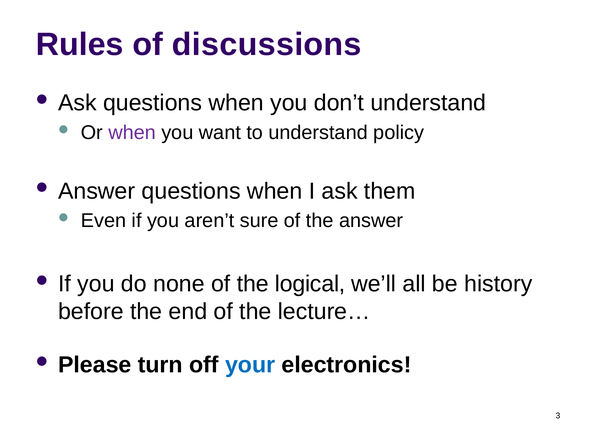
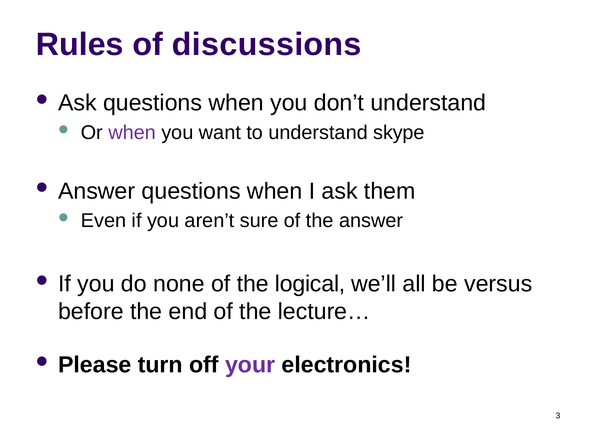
policy: policy -> skype
history: history -> versus
your colour: blue -> purple
